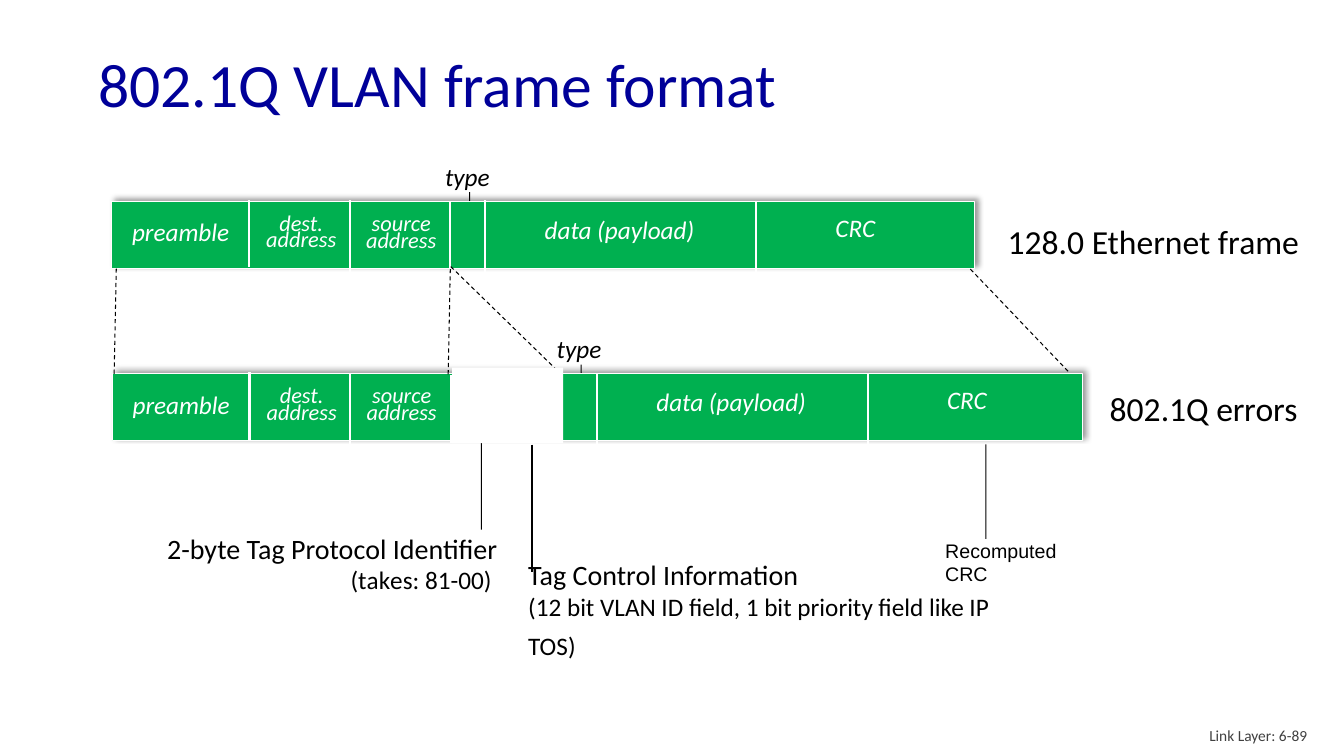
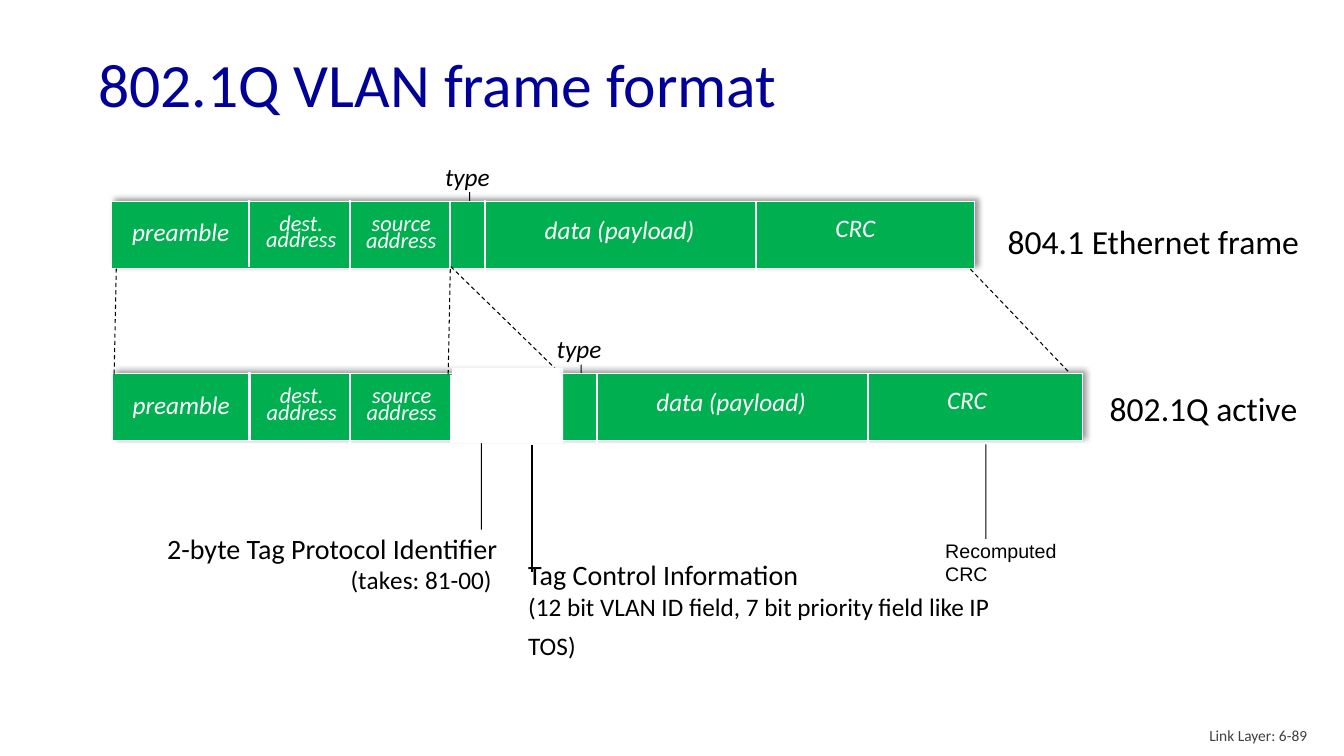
128.0: 128.0 -> 804.1
errors: errors -> active
1: 1 -> 7
